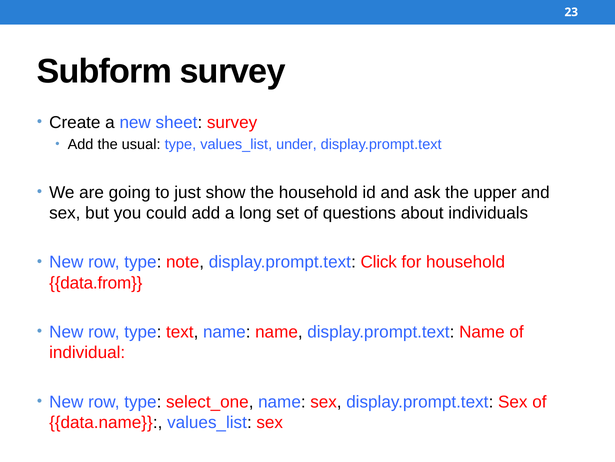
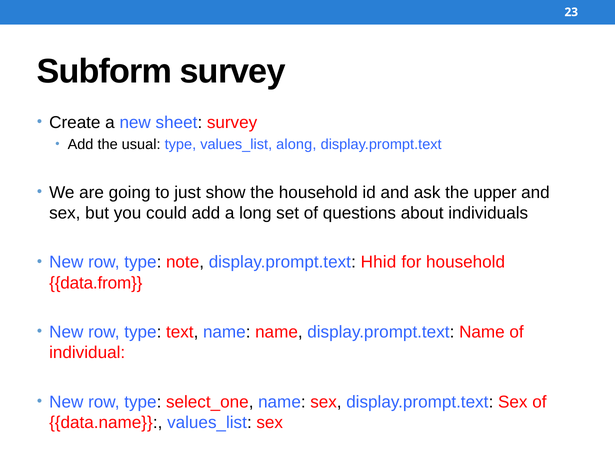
under: under -> along
Click: Click -> Hhid
